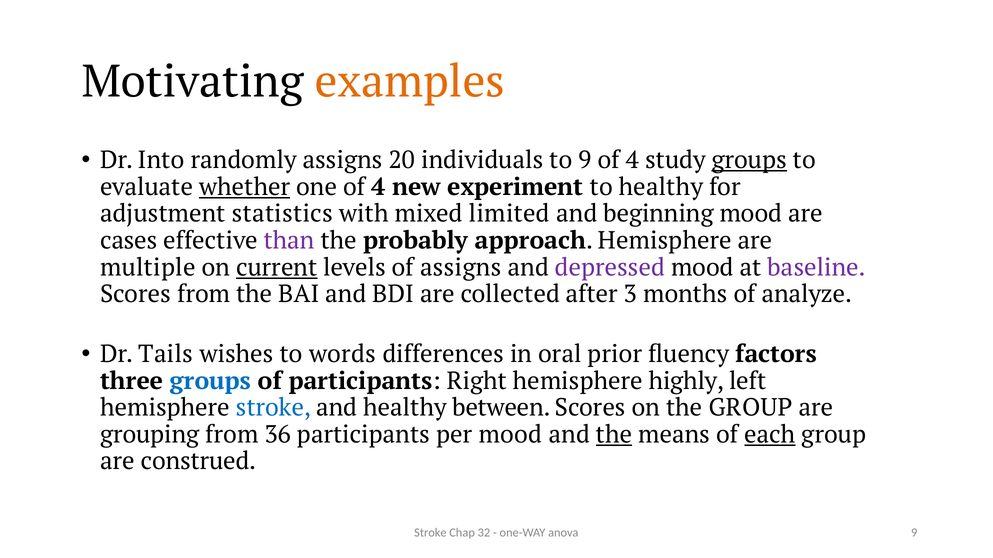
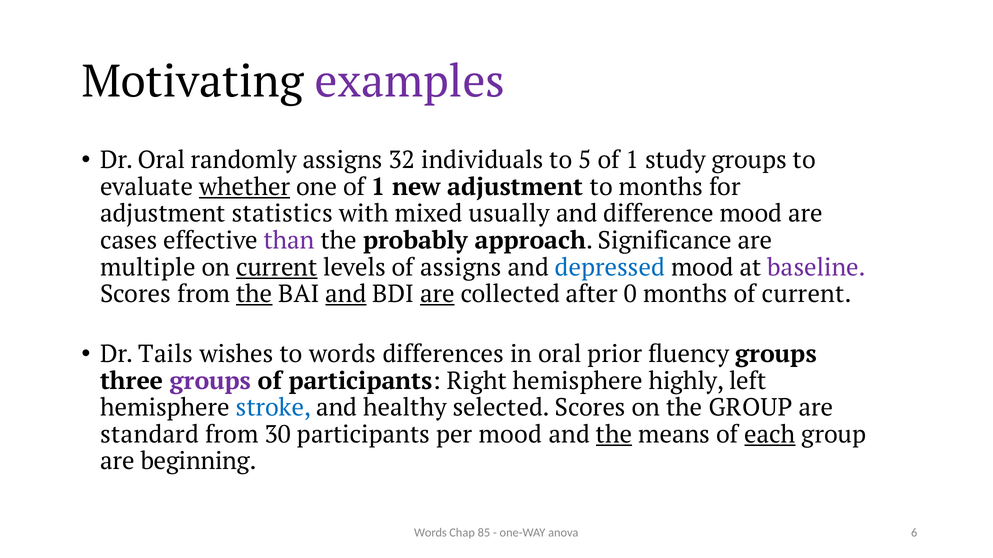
examples colour: orange -> purple
Dr Into: Into -> Oral
20: 20 -> 32
to 9: 9 -> 5
4 at (632, 160): 4 -> 1
groups at (749, 160) underline: present -> none
one of 4: 4 -> 1
new experiment: experiment -> adjustment
to healthy: healthy -> months
limited: limited -> usually
beginning: beginning -> difference
approach Hemisphere: Hemisphere -> Significance
depressed colour: purple -> blue
the at (254, 294) underline: none -> present
and at (346, 294) underline: none -> present
are at (437, 294) underline: none -> present
3: 3 -> 0
of analyze: analyze -> current
fluency factors: factors -> groups
groups at (211, 381) colour: blue -> purple
between: between -> selected
grouping: grouping -> standard
36: 36 -> 30
construed: construed -> beginning
Stroke at (430, 533): Stroke -> Words
32: 32 -> 85
anova 9: 9 -> 6
